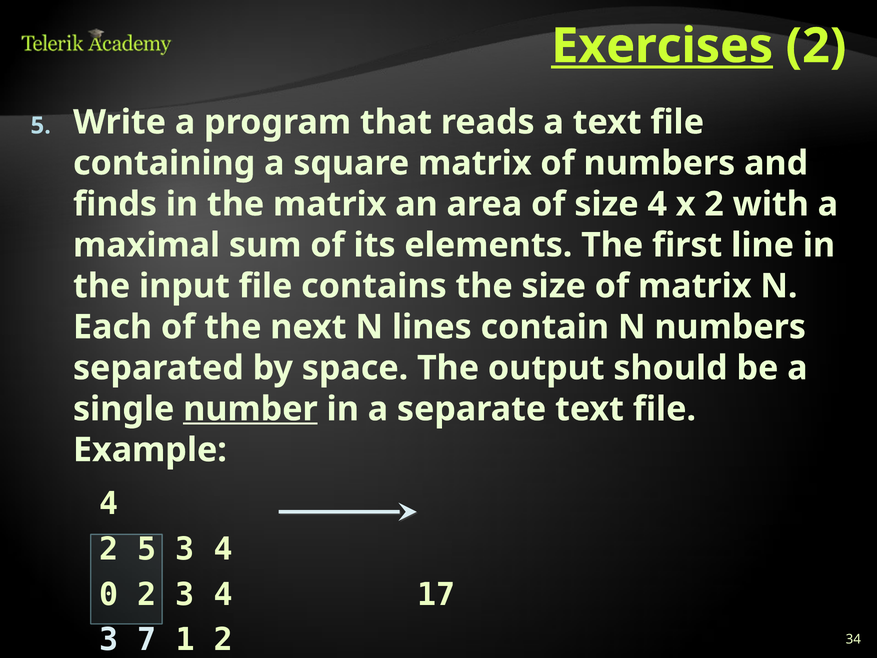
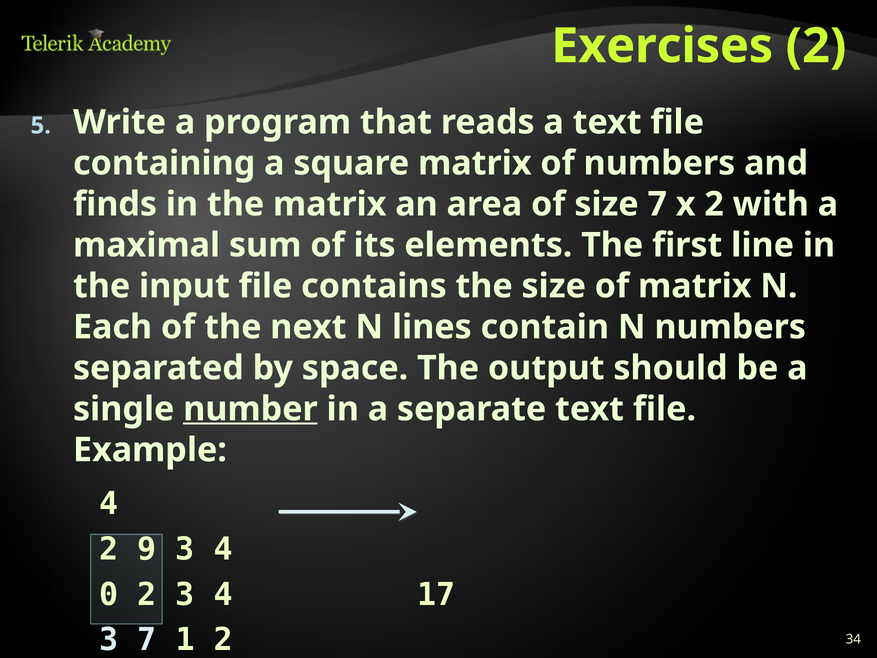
Exercises underline: present -> none
size 4: 4 -> 7
5 at (147, 549): 5 -> 9
